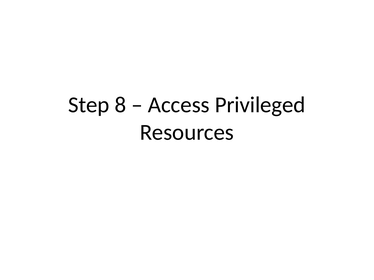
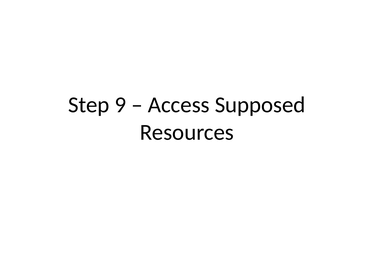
8: 8 -> 9
Privileged: Privileged -> Supposed
